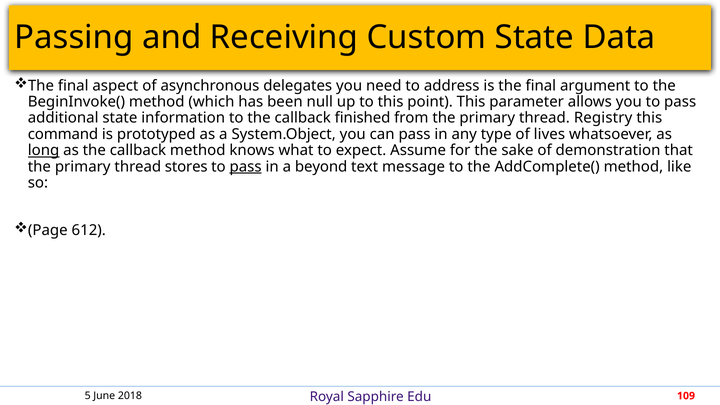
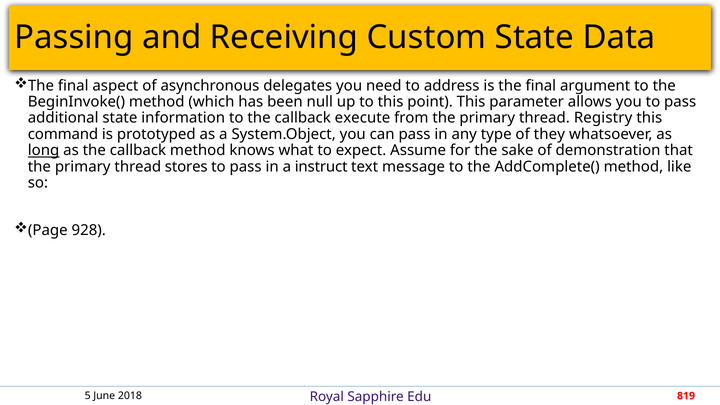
finished: finished -> execute
lives: lives -> they
pass at (246, 167) underline: present -> none
beyond: beyond -> instruct
612: 612 -> 928
109: 109 -> 819
